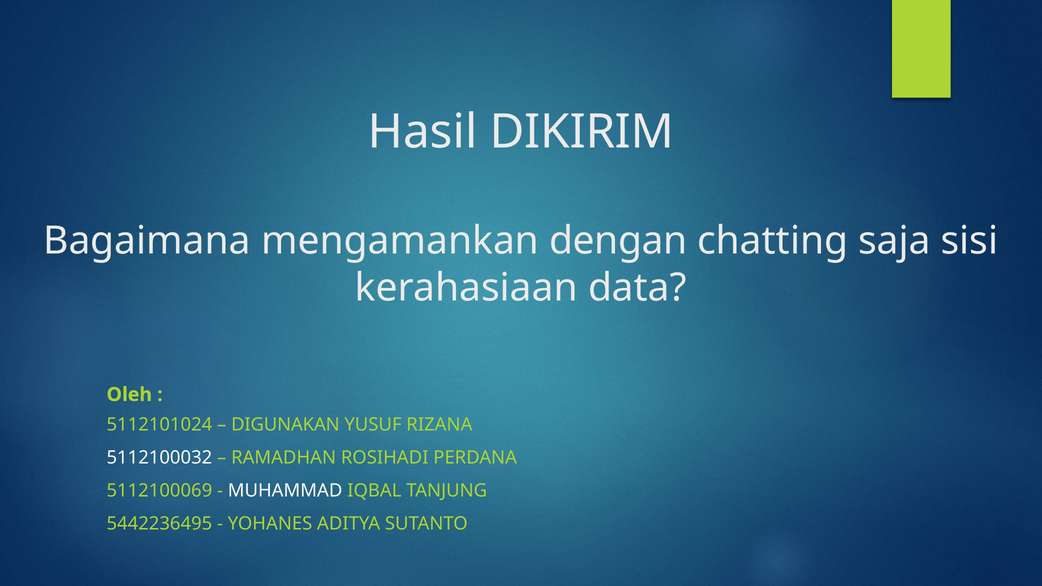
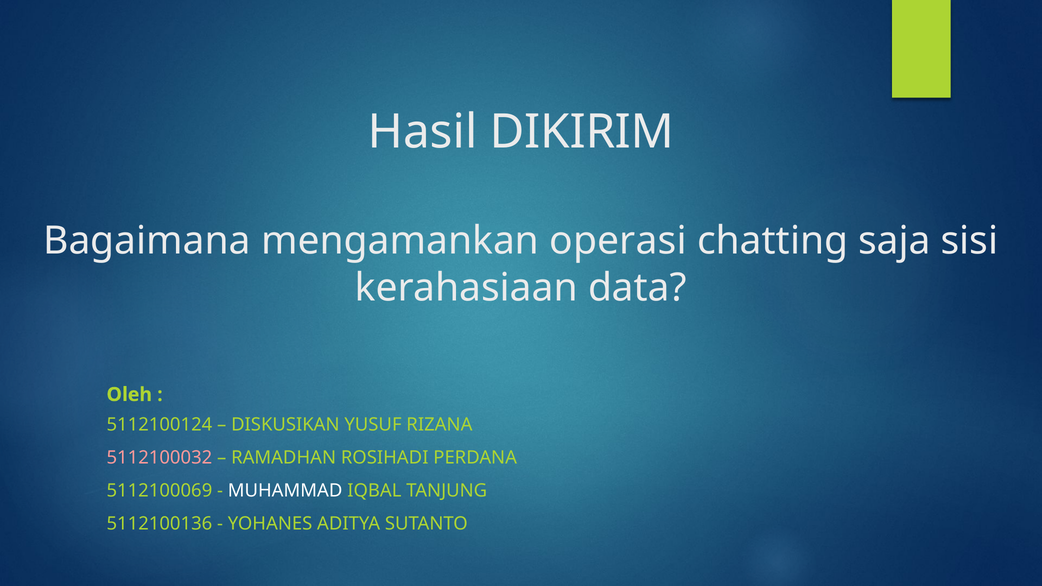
dengan: dengan -> operasi
5112101024: 5112101024 -> 5112100124
DIGUNAKAN: DIGUNAKAN -> DISKUSIKAN
5112100032 colour: white -> pink
5442236495: 5442236495 -> 5112100136
